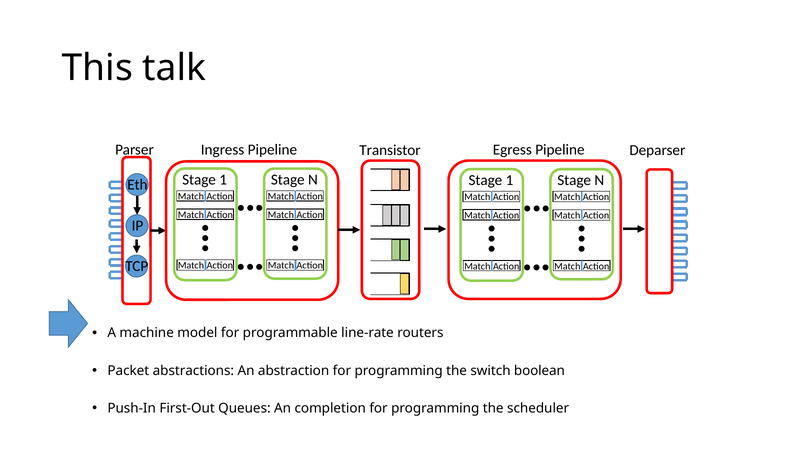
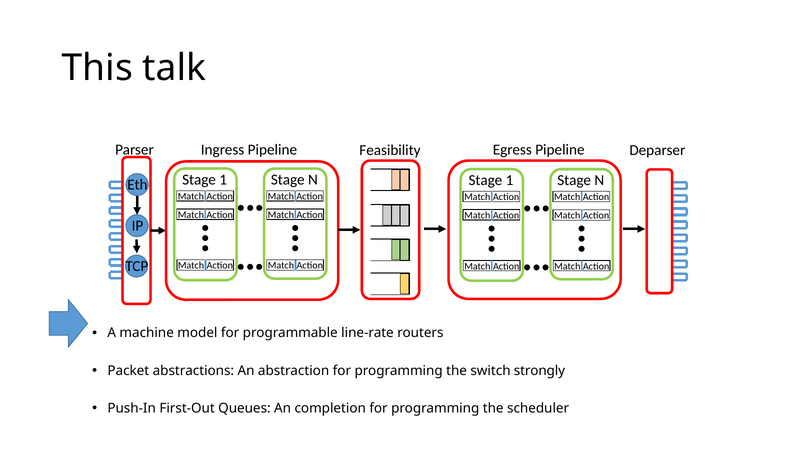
Transistor: Transistor -> Feasibility
boolean: boolean -> strongly
